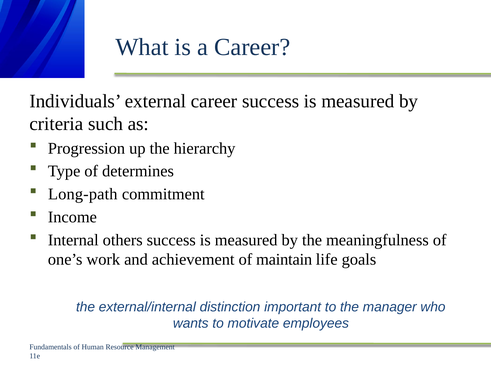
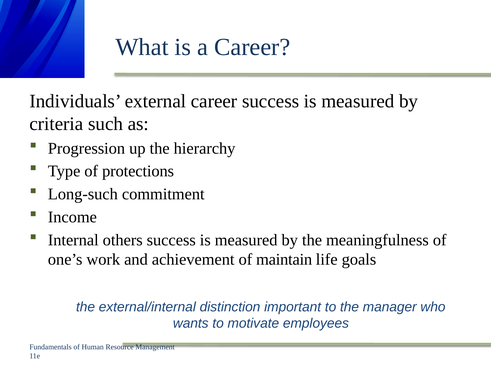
determines: determines -> protections
Long-path: Long-path -> Long-such
